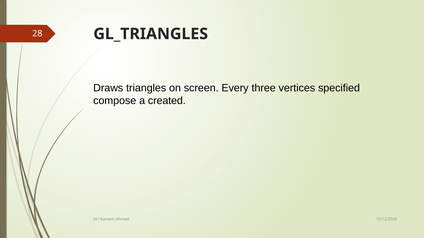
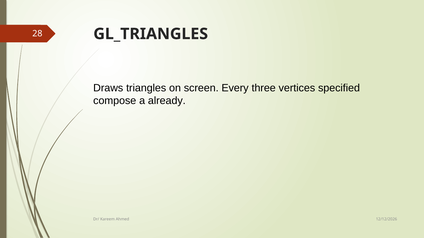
created: created -> already
